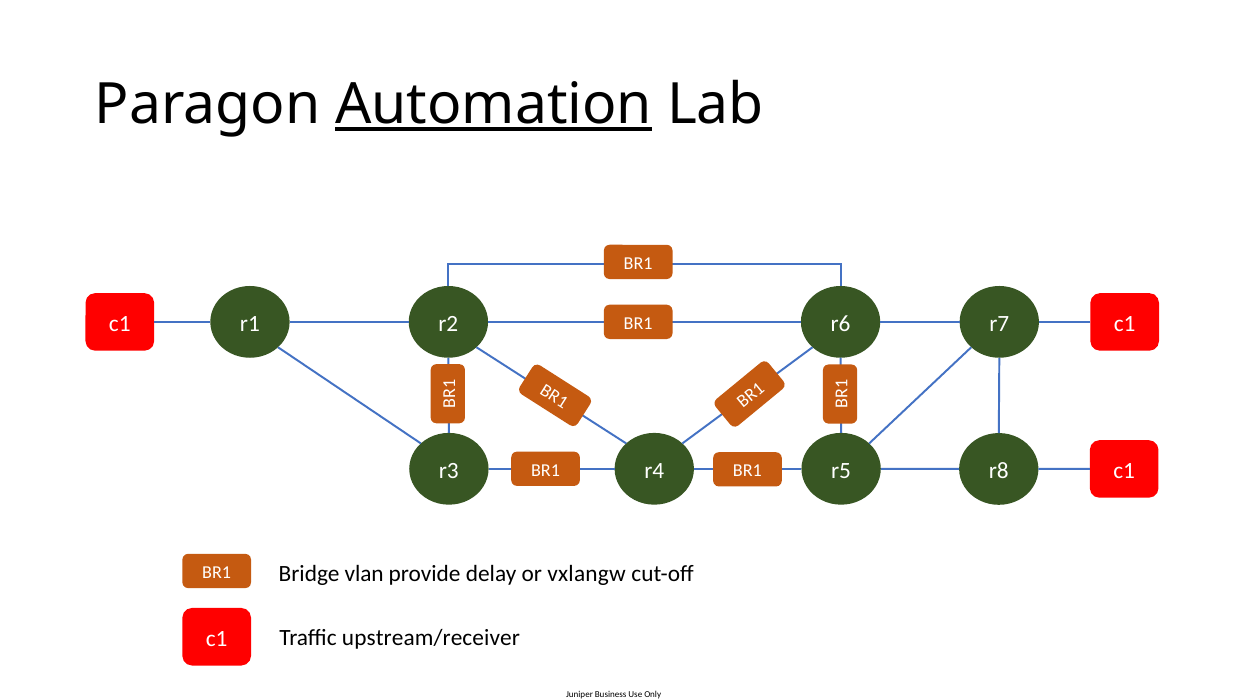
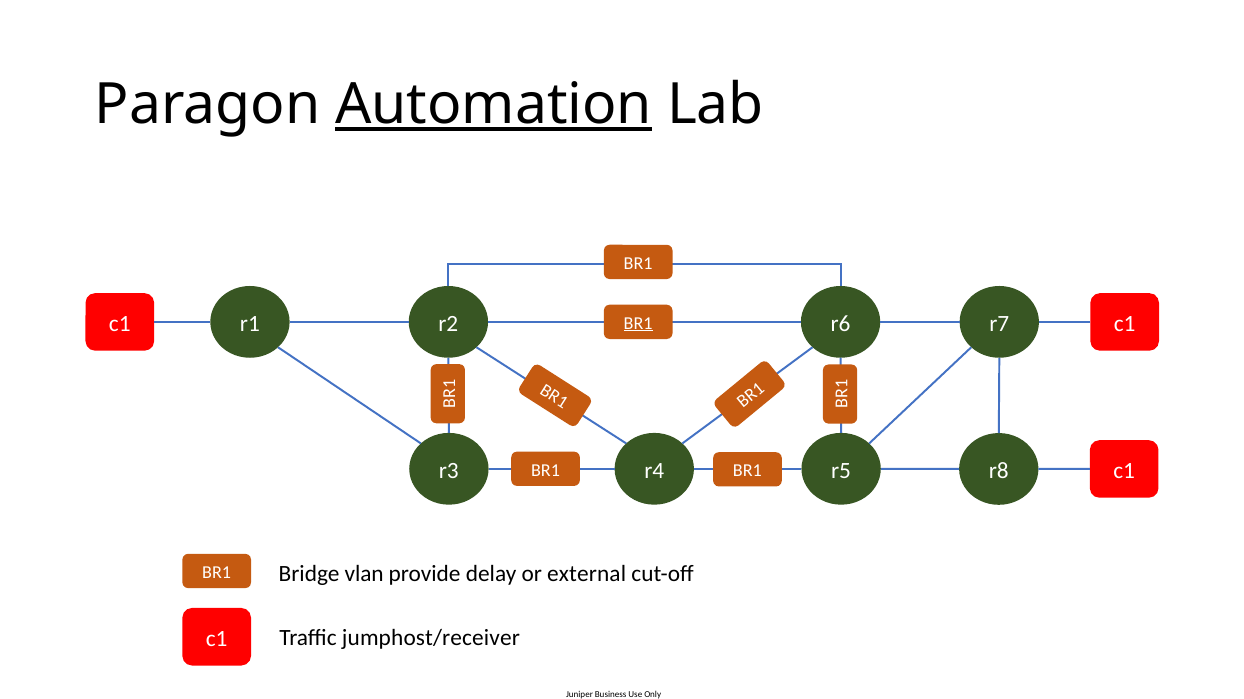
BR1 at (638, 323) underline: none -> present
vxlangw: vxlangw -> external
upstream/receiver: upstream/receiver -> jumphost/receiver
